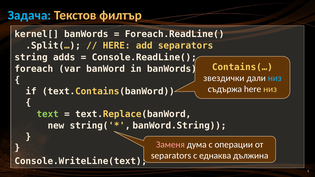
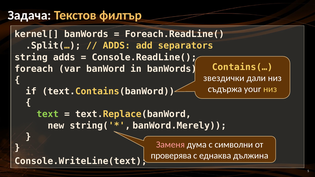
Задача colour: light blue -> white
HERE at (117, 46): HERE -> ADDS
низ at (275, 78) colour: light blue -> white
съдържа here: here -> your
banWord.String: banWord.String -> banWord.Merely
операции: операции -> символни
separators at (171, 156): separators -> проверява
